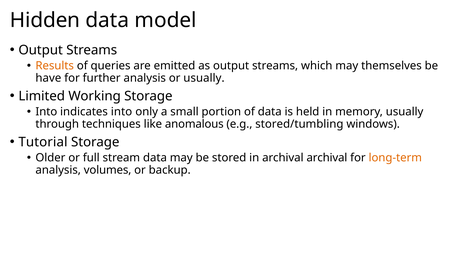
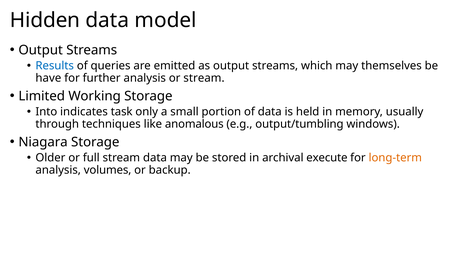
Results colour: orange -> blue
or usually: usually -> stream
indicates into: into -> task
stored/tumbling: stored/tumbling -> output/tumbling
Tutorial: Tutorial -> Niagara
archival archival: archival -> execute
